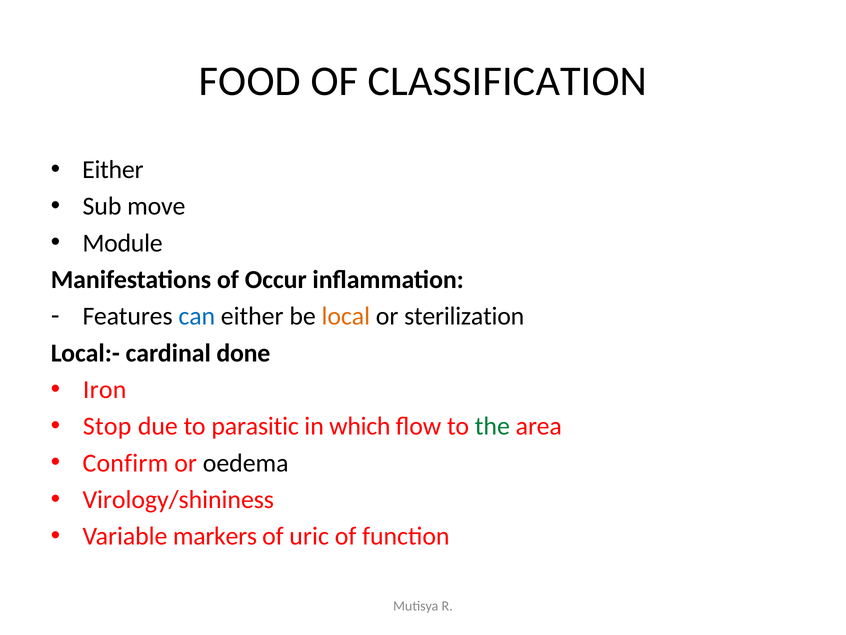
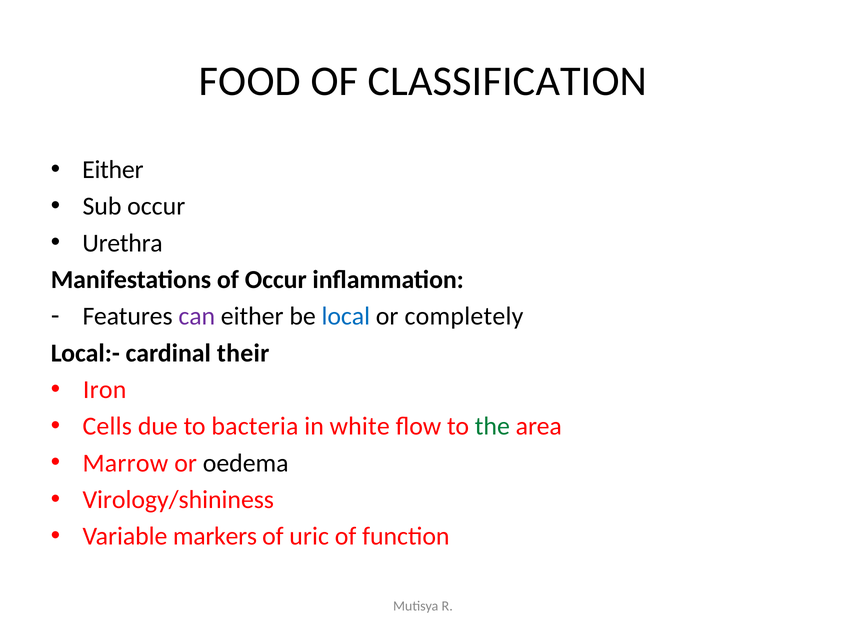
Sub move: move -> occur
Module: Module -> Urethra
can colour: blue -> purple
local colour: orange -> blue
sterilization: sterilization -> completely
done: done -> their
Stop: Stop -> Cells
parasitic: parasitic -> bacteria
which: which -> white
Confirm: Confirm -> Marrow
